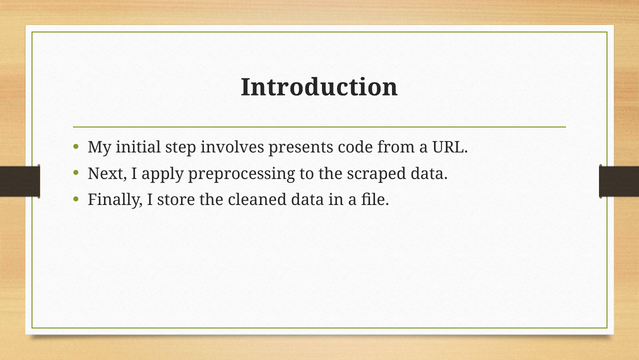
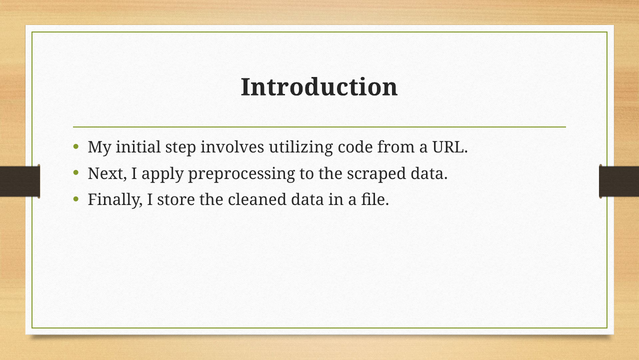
presents: presents -> utilizing
